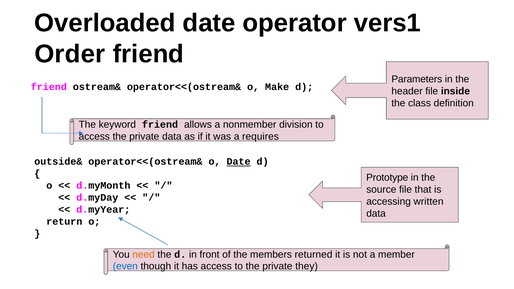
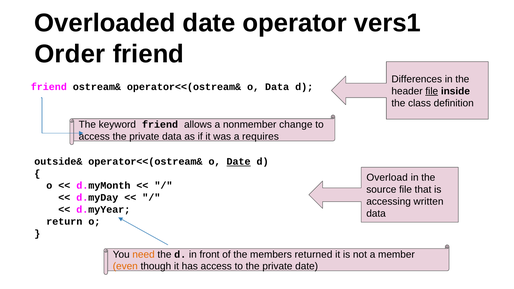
Parameters: Parameters -> Differences
o Make: Make -> Data
file at (432, 91) underline: none -> present
division: division -> change
Prototype: Prototype -> Overload
even colour: blue -> orange
private they: they -> date
